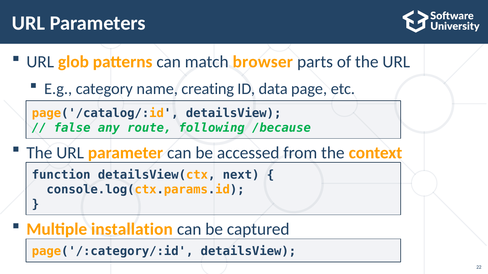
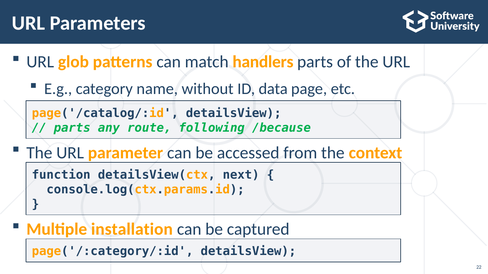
browser: browser -> handlers
creating: creating -> without
false at (72, 128): false -> parts
